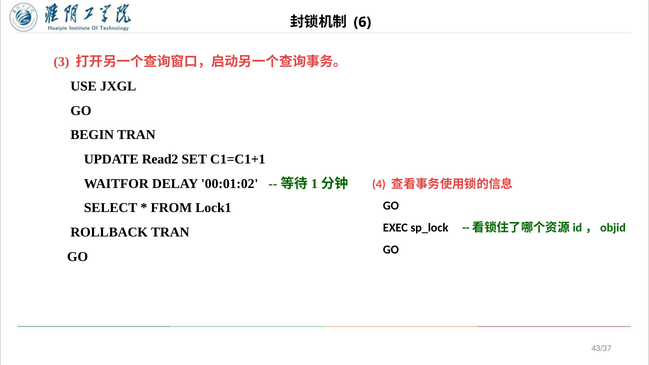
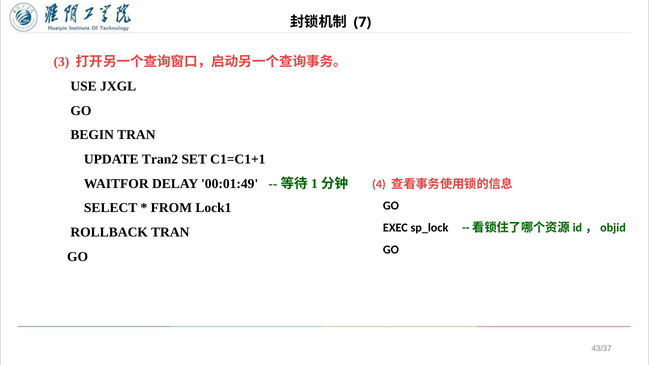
6: 6 -> 7
Read2: Read2 -> Tran2
00:01:02: 00:01:02 -> 00:01:49
